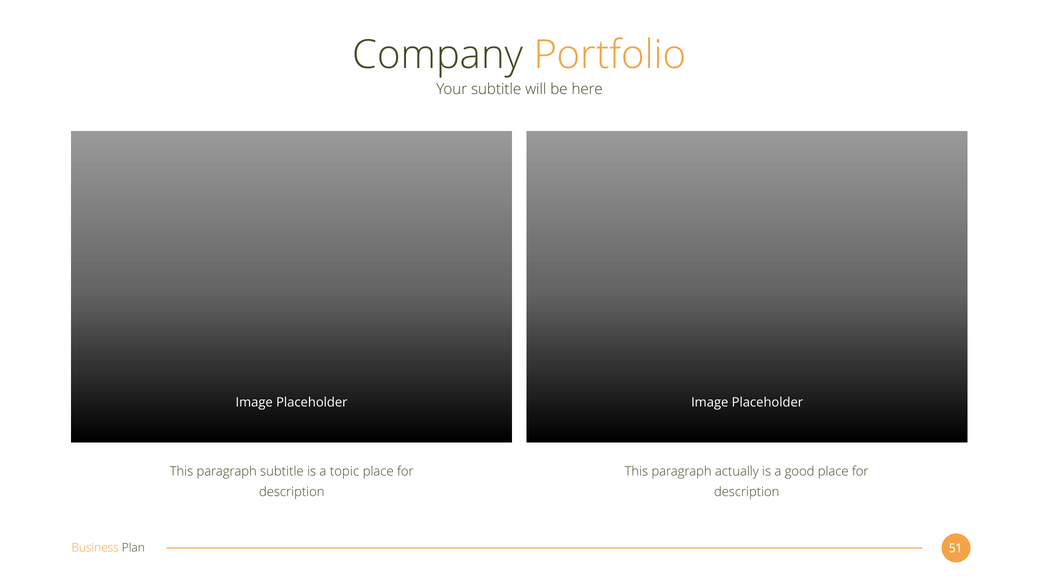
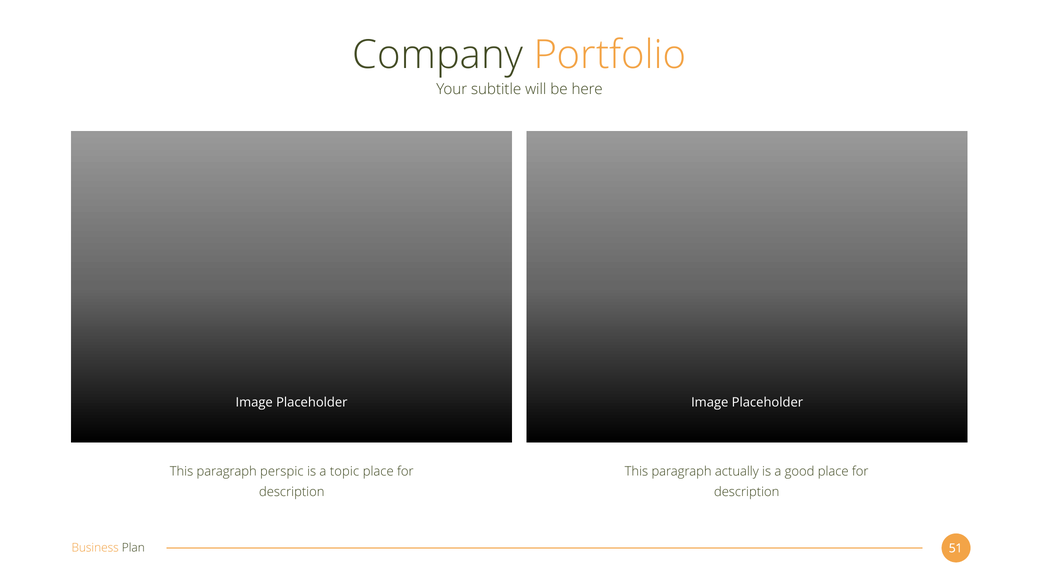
paragraph subtitle: subtitle -> perspic
